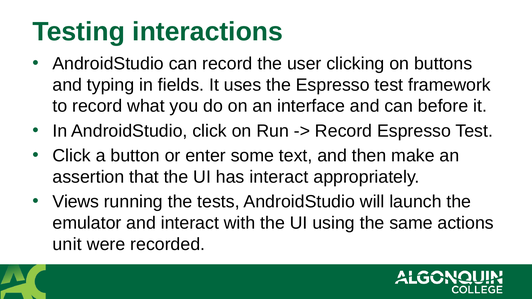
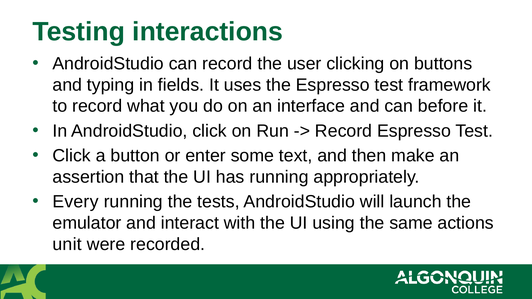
has interact: interact -> running
Views: Views -> Every
